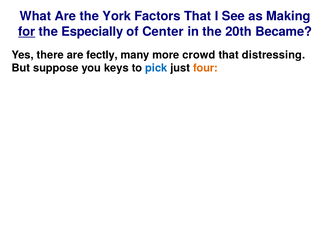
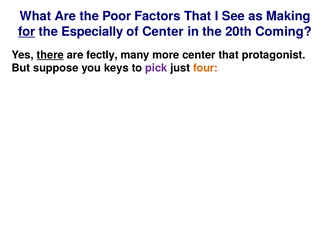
York: York -> Poor
Became: Became -> Coming
there underline: none -> present
more crowd: crowd -> center
distressing: distressing -> protagonist
pick colour: blue -> purple
